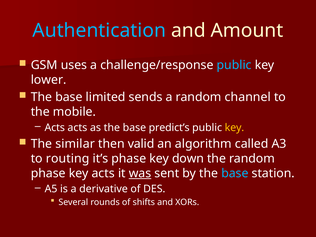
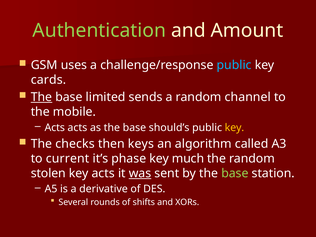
Authentication colour: light blue -> light green
lower: lower -> cards
The at (41, 97) underline: none -> present
predict’s: predict’s -> should’s
similar: similar -> checks
valid: valid -> keys
routing: routing -> current
down: down -> much
phase at (48, 173): phase -> stolen
base at (235, 173) colour: light blue -> light green
